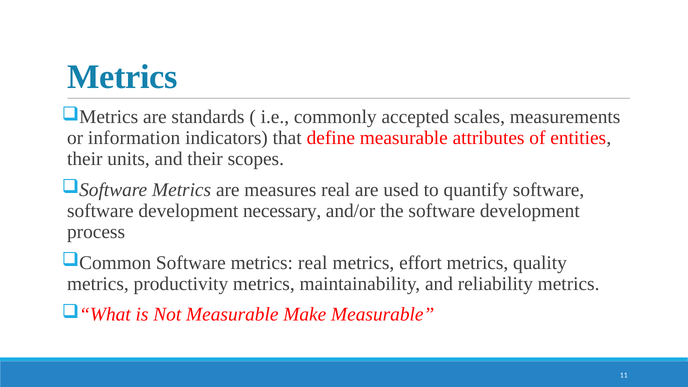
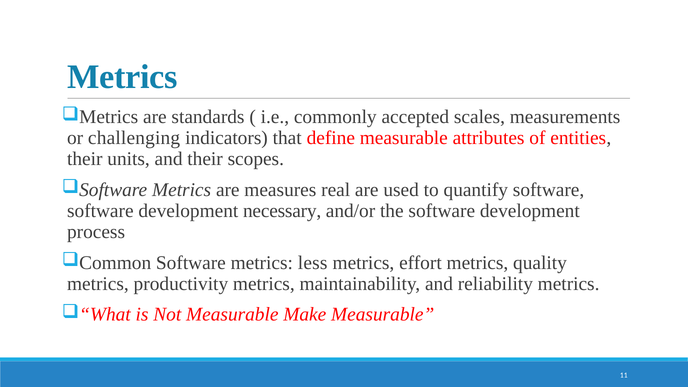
information: information -> challenging
metrics real: real -> less
